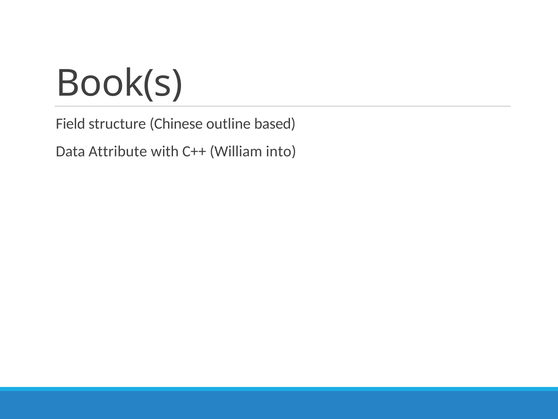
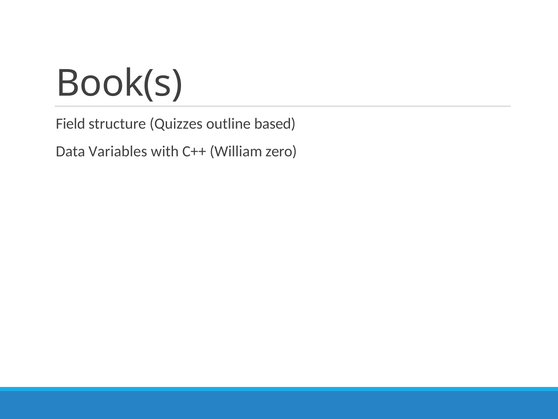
Chinese: Chinese -> Quizzes
Attribute: Attribute -> Variables
into: into -> zero
